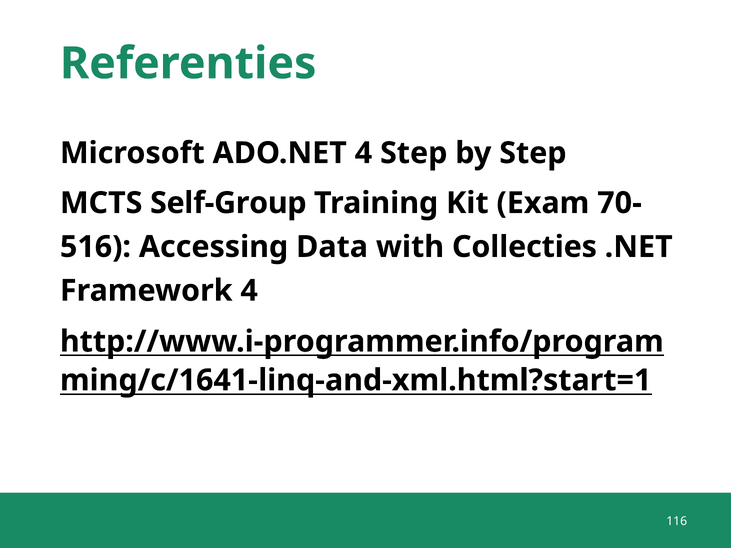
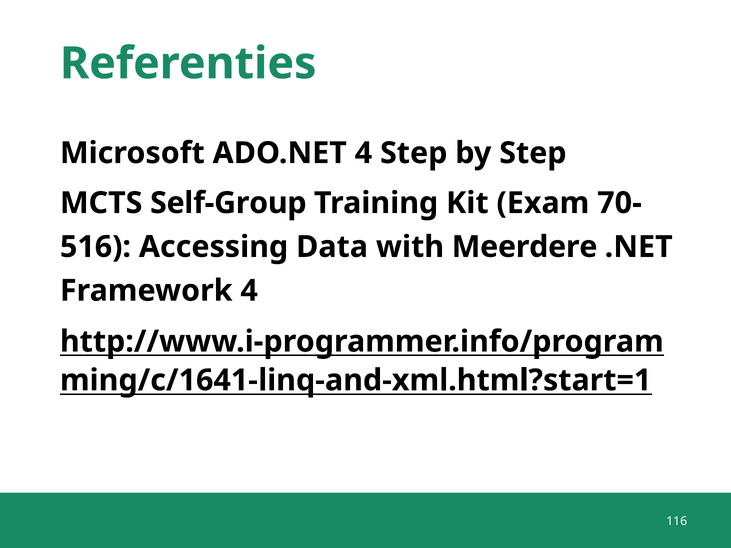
Collecties: Collecties -> Meerdere
